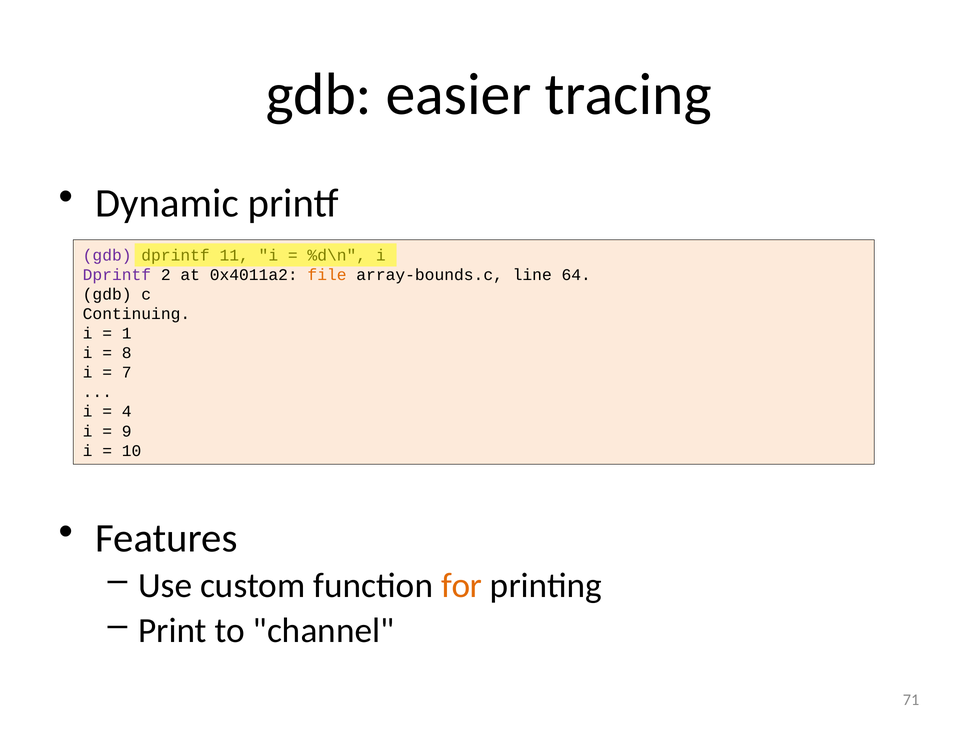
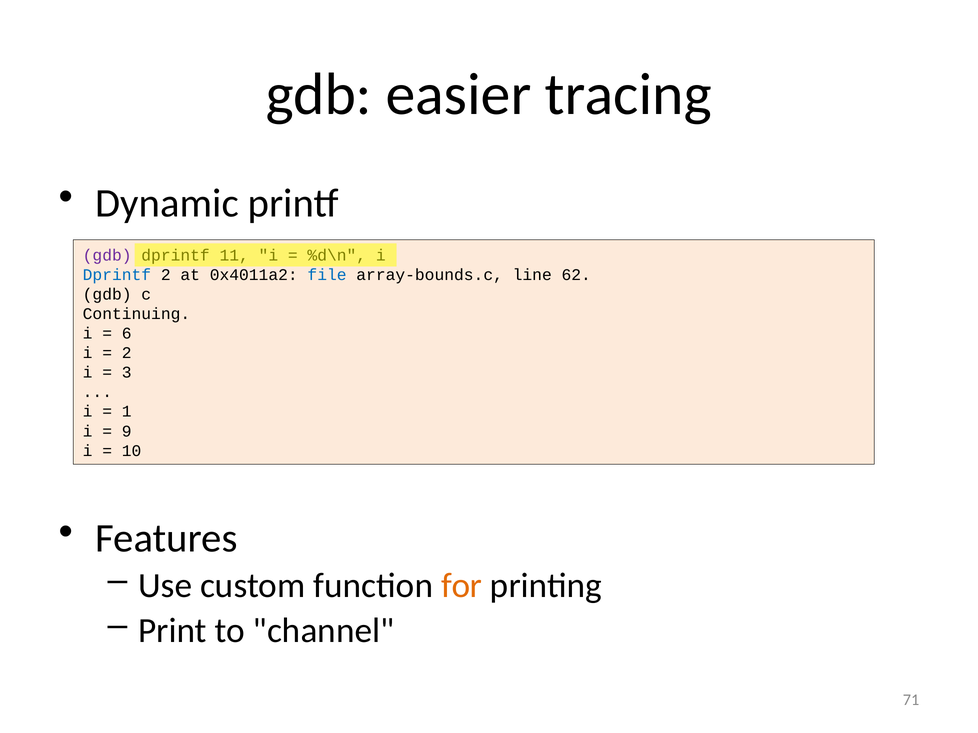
Dprintf at (117, 275) colour: purple -> blue
file colour: orange -> blue
64: 64 -> 62
1: 1 -> 6
8 at (127, 353): 8 -> 2
7: 7 -> 3
4: 4 -> 1
